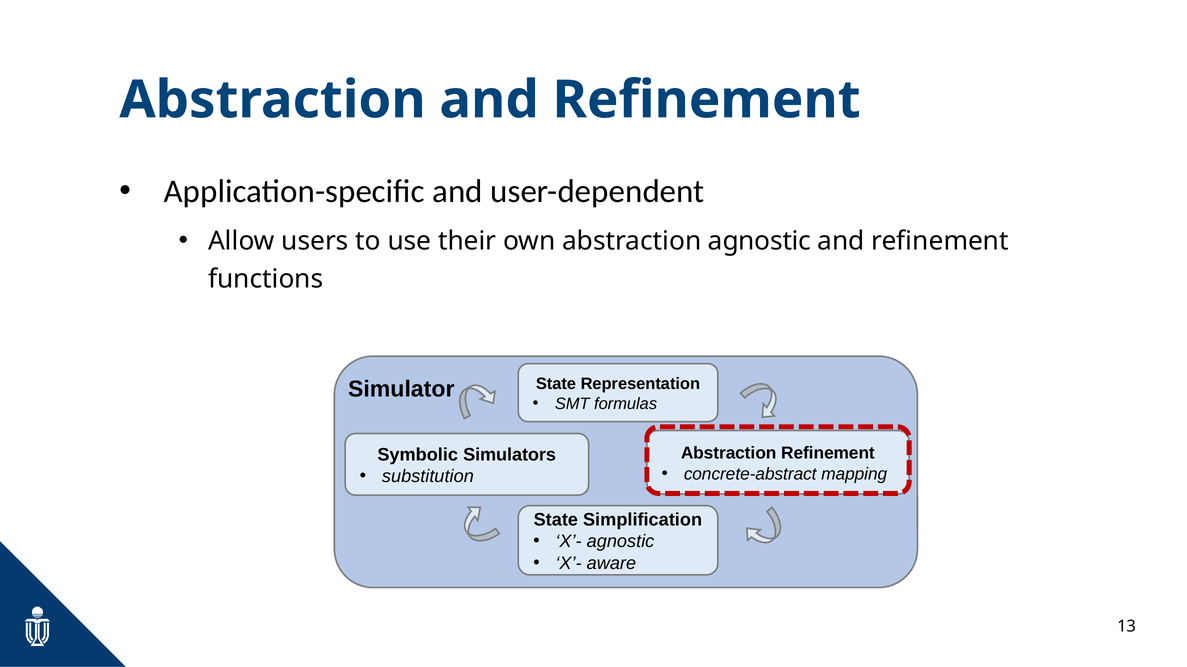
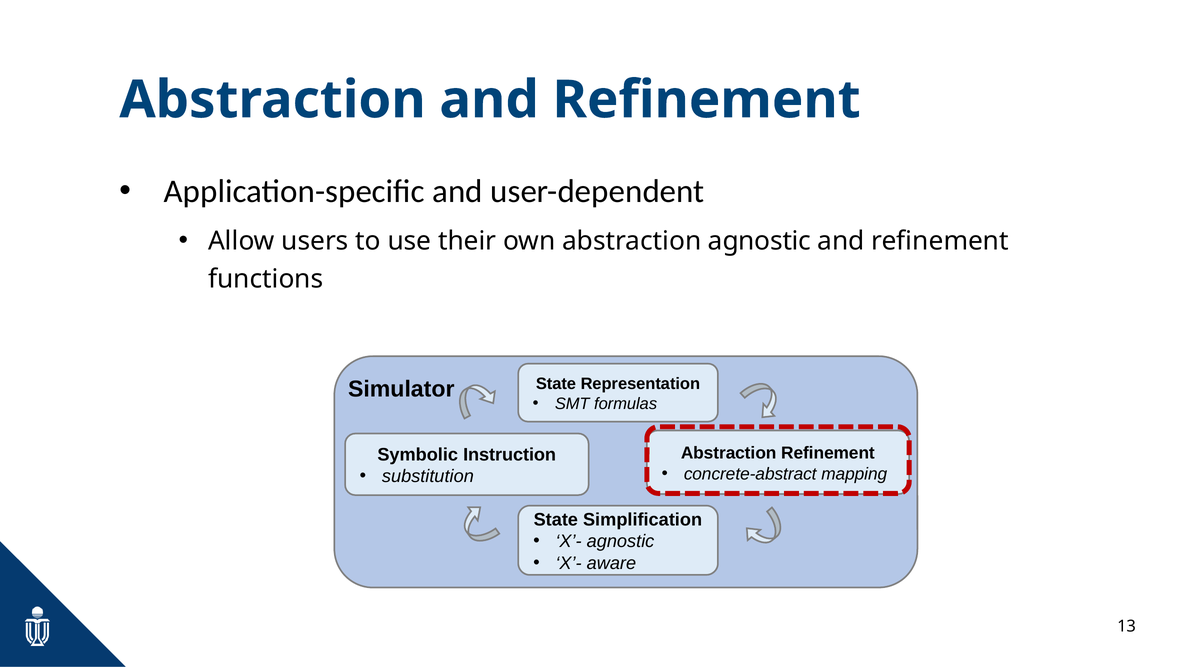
Simulators: Simulators -> Instruction
